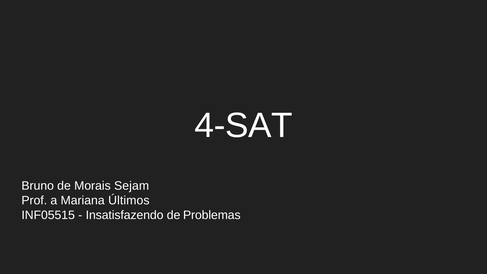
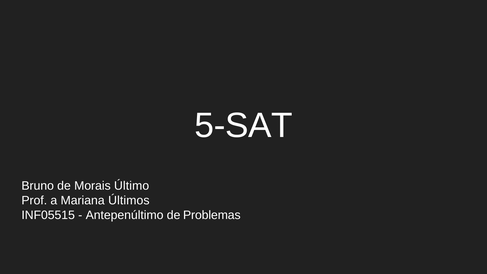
4-SAT: 4-SAT -> 5-SAT
Sejam: Sejam -> Último
Insatisfazendo: Insatisfazendo -> Antepenúltimo
